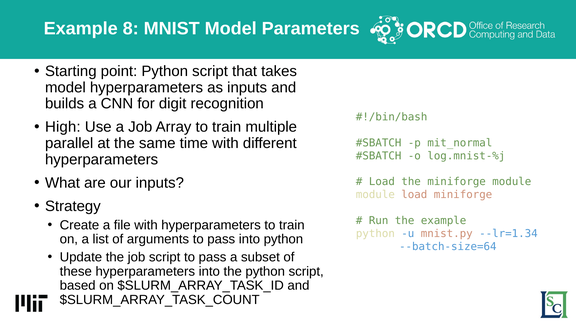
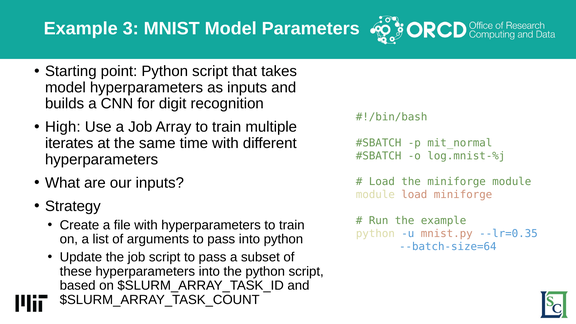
8: 8 -> 3
parallel: parallel -> iterates
--lr=1.34: --lr=1.34 -> --lr=0.35
